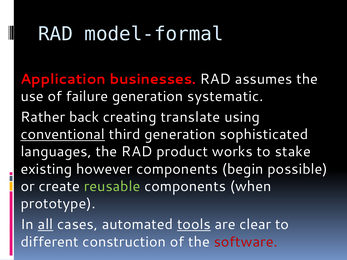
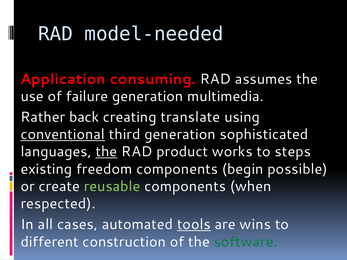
model-formal: model-formal -> model-needed
businesses: businesses -> consuming
systematic: systematic -> multimedia
the at (106, 152) underline: none -> present
stake: stake -> steps
however: however -> freedom
prototype: prototype -> respected
all underline: present -> none
clear: clear -> wins
software colour: red -> green
